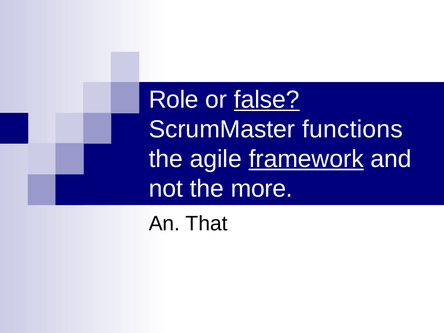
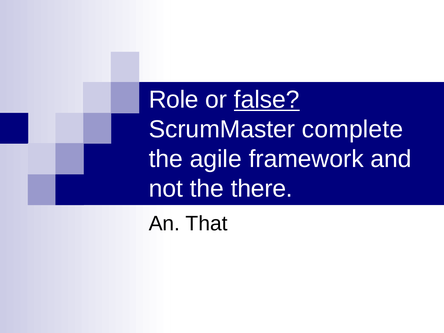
functions: functions -> complete
framework underline: present -> none
more: more -> there
